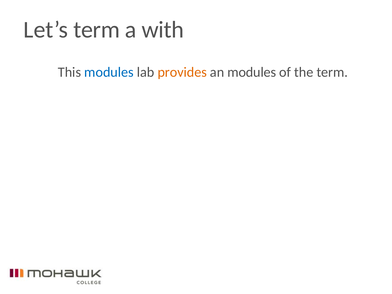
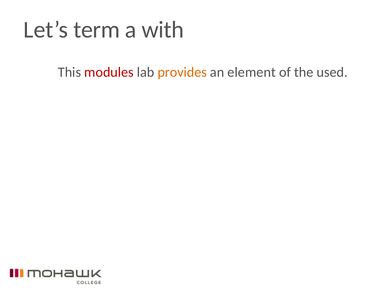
modules at (109, 72) colour: blue -> red
an modules: modules -> element
the term: term -> used
